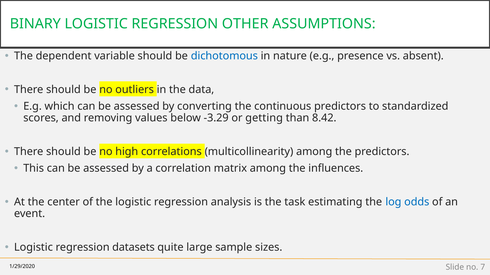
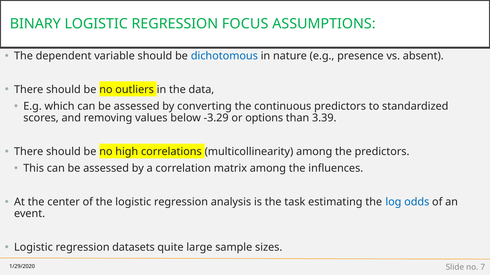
OTHER: OTHER -> FOCUS
getting: getting -> options
8.42: 8.42 -> 3.39
